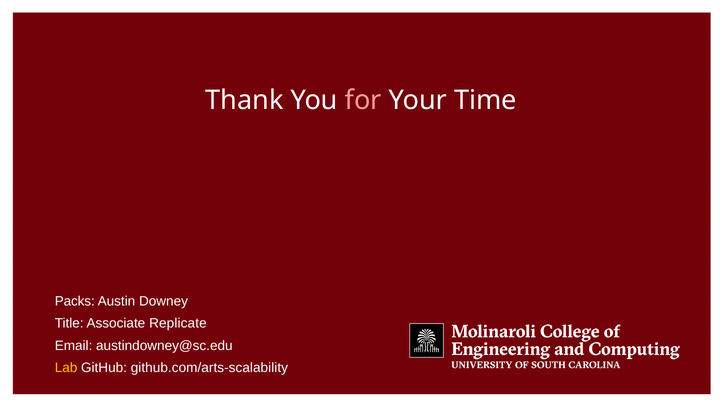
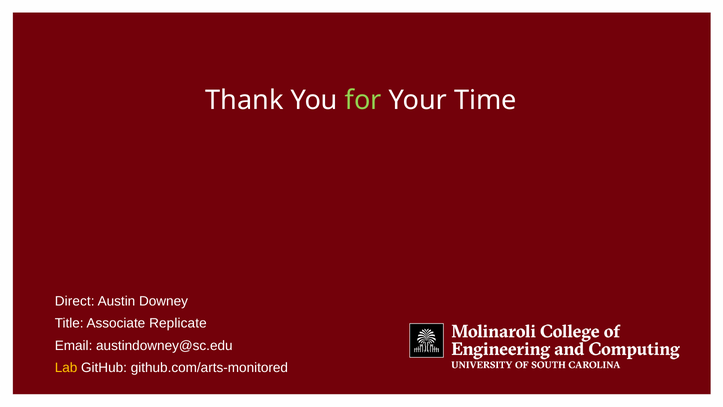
for colour: pink -> light green
Packs: Packs -> Direct
github.com/arts-scalability: github.com/arts-scalability -> github.com/arts-monitored
